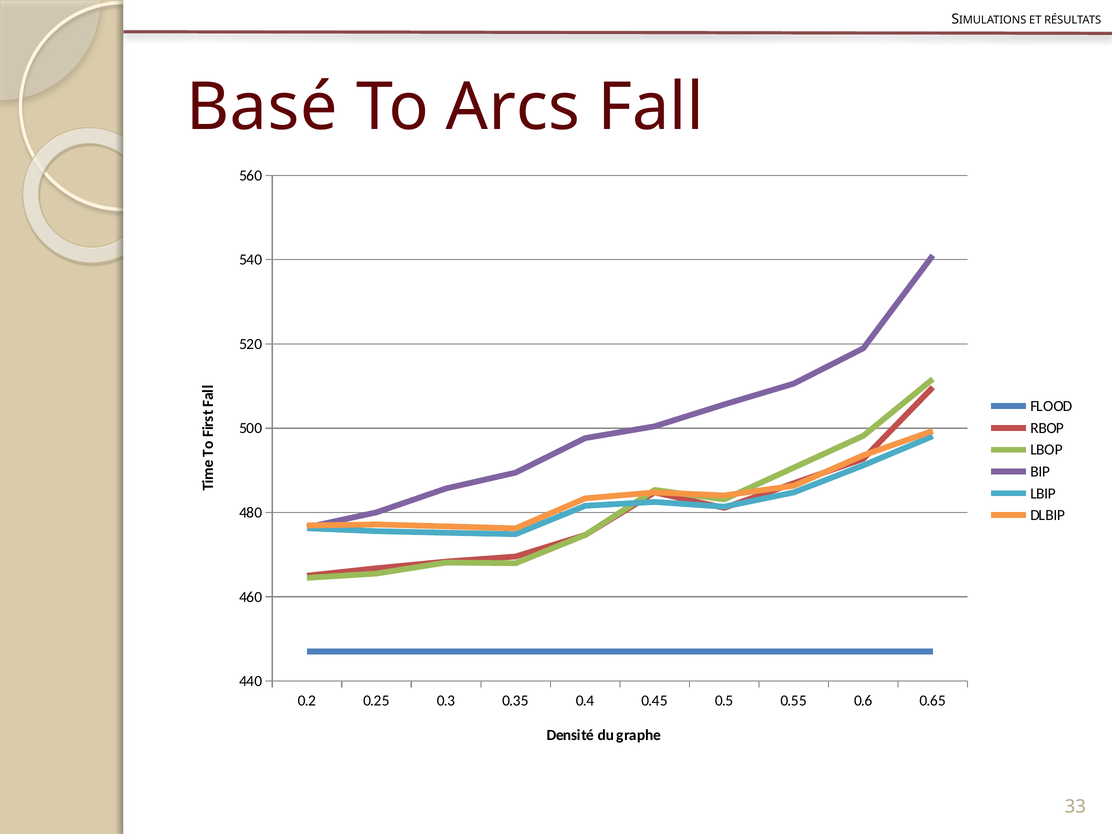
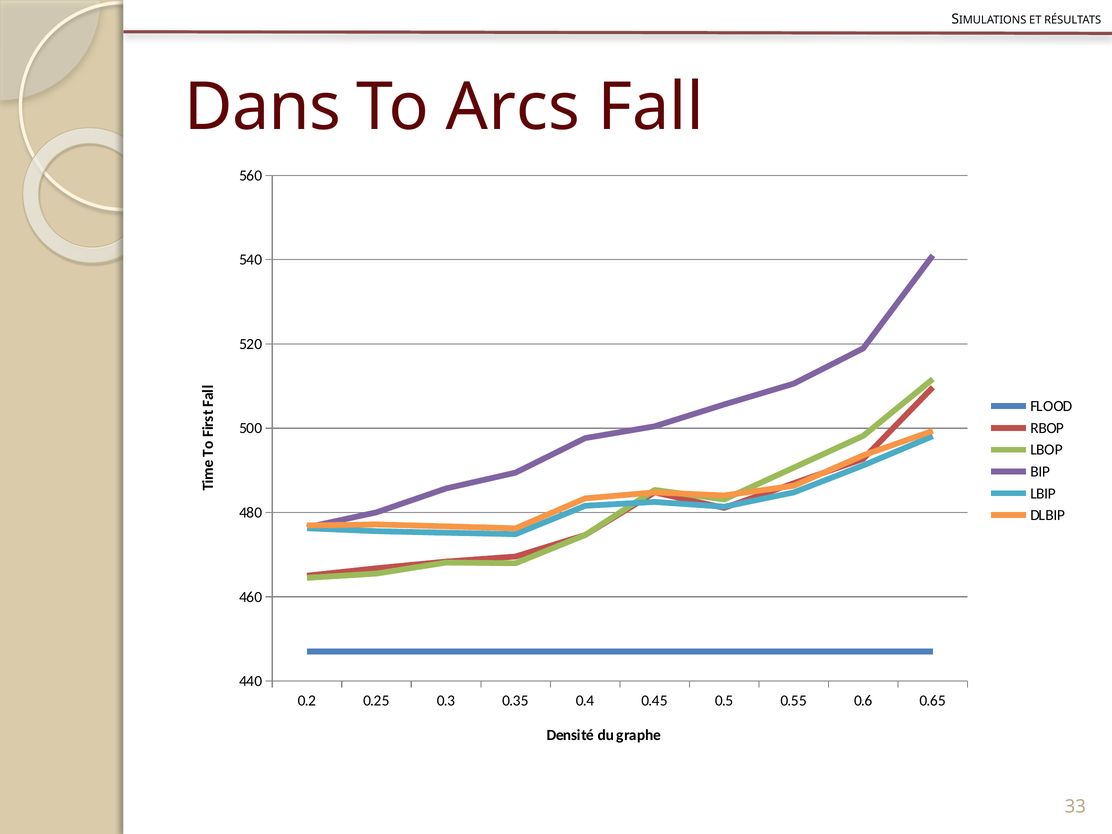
Basé: Basé -> Dans
